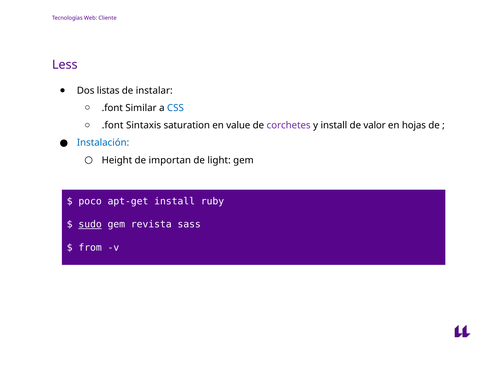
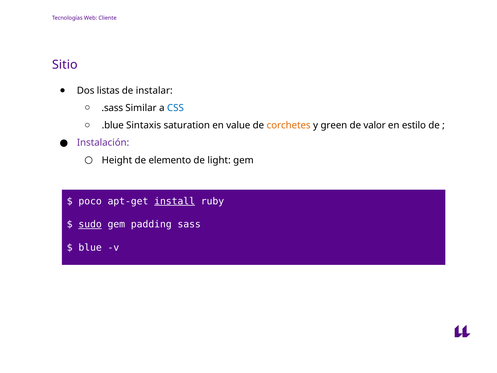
Less: Less -> Sitio
.font at (112, 108): .font -> .sass
.font at (113, 125): .font -> .blue
corchetes colour: purple -> orange
y install: install -> green
hojas: hojas -> estilo
Instalación colour: blue -> purple
importan: importan -> elemento
install at (175, 201) underline: none -> present
revista: revista -> padding
from: from -> blue
